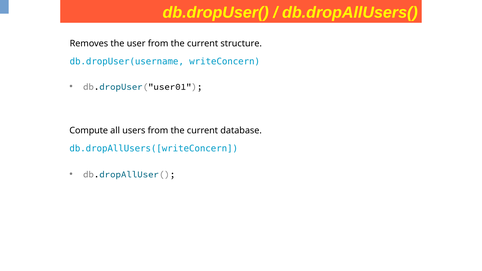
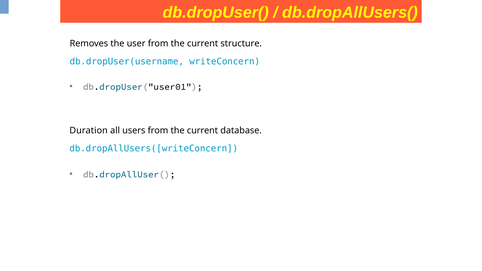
Compute: Compute -> Duration
